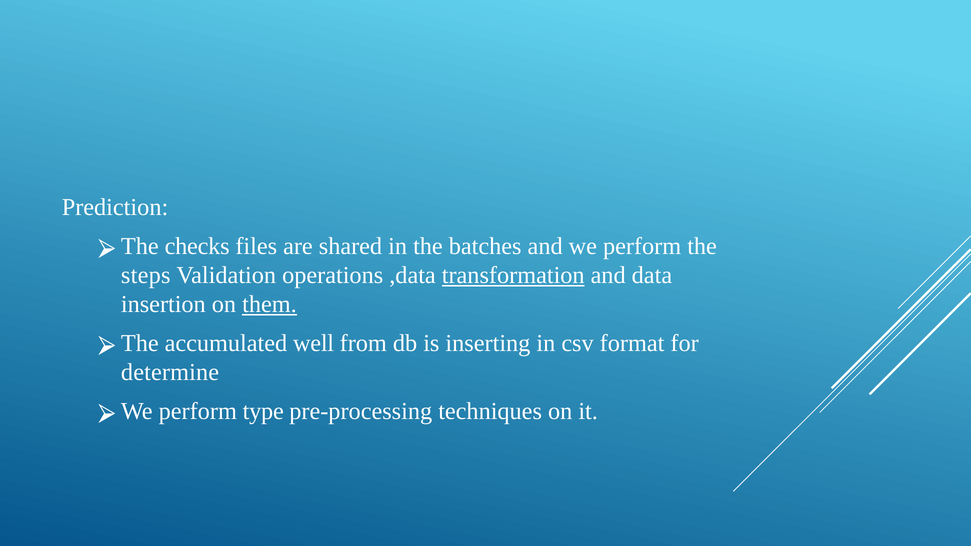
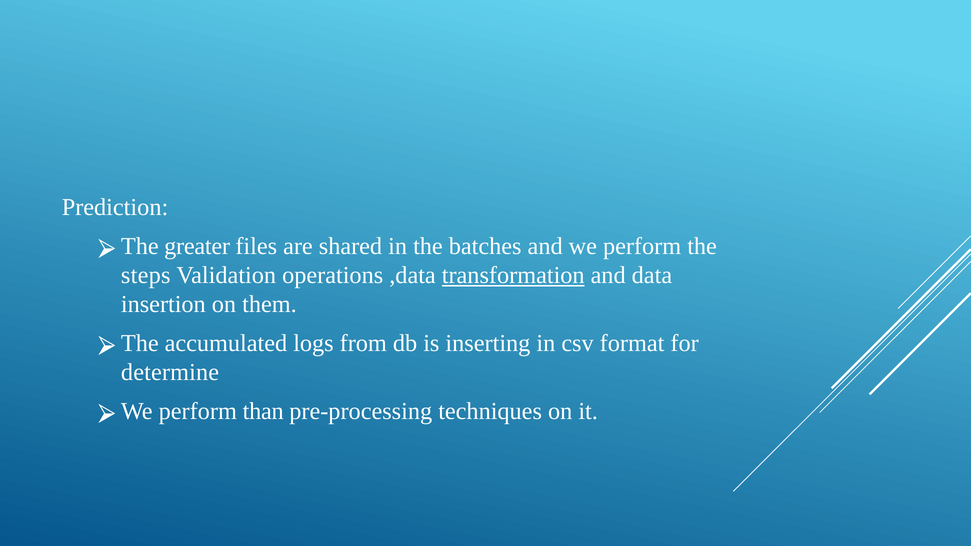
checks: checks -> greater
them underline: present -> none
well: well -> logs
type: type -> than
